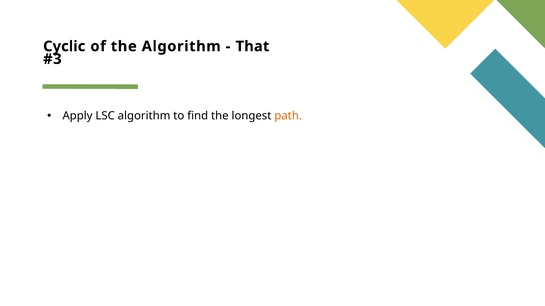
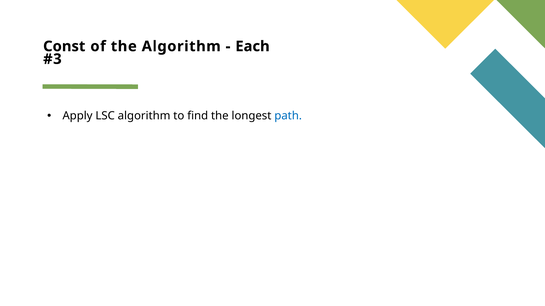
Cyclic: Cyclic -> Const
That: That -> Each
path colour: orange -> blue
